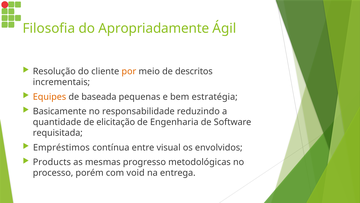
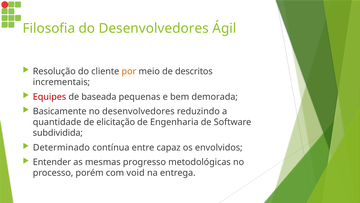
do Apropriadamente: Apropriadamente -> Desenvolvedores
Equipes colour: orange -> red
estratégia: estratégia -> demorada
no responsabilidade: responsabilidade -> desenvolvedores
requisitada: requisitada -> subdividida
Empréstimos: Empréstimos -> Determinado
visual: visual -> capaz
Products: Products -> Entender
